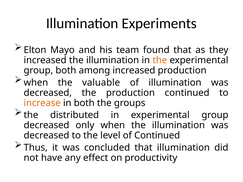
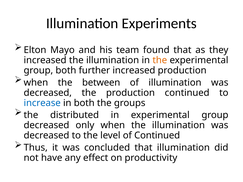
among: among -> further
valuable: valuable -> between
increase colour: orange -> blue
